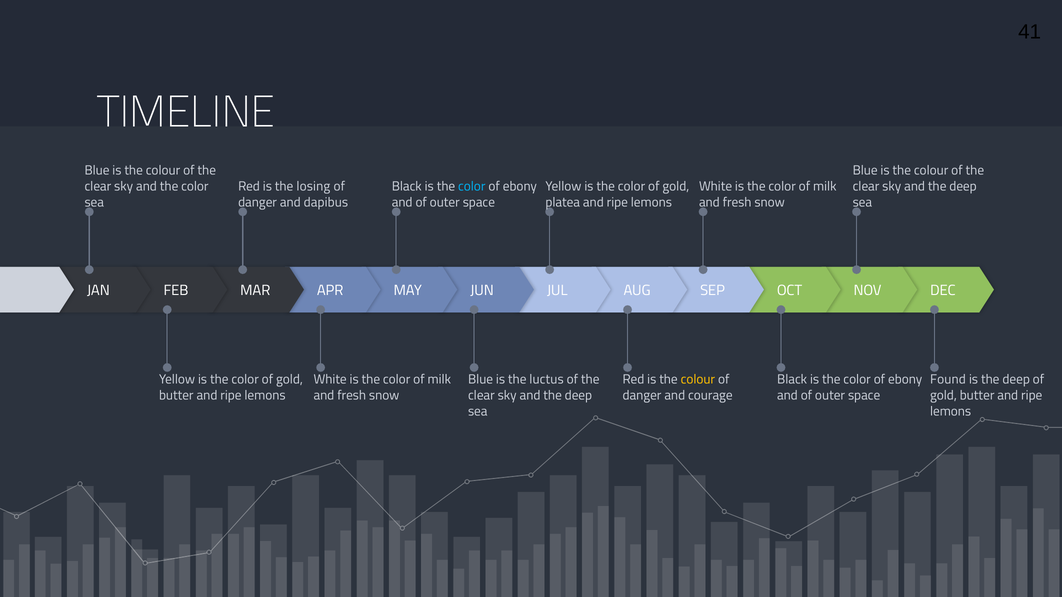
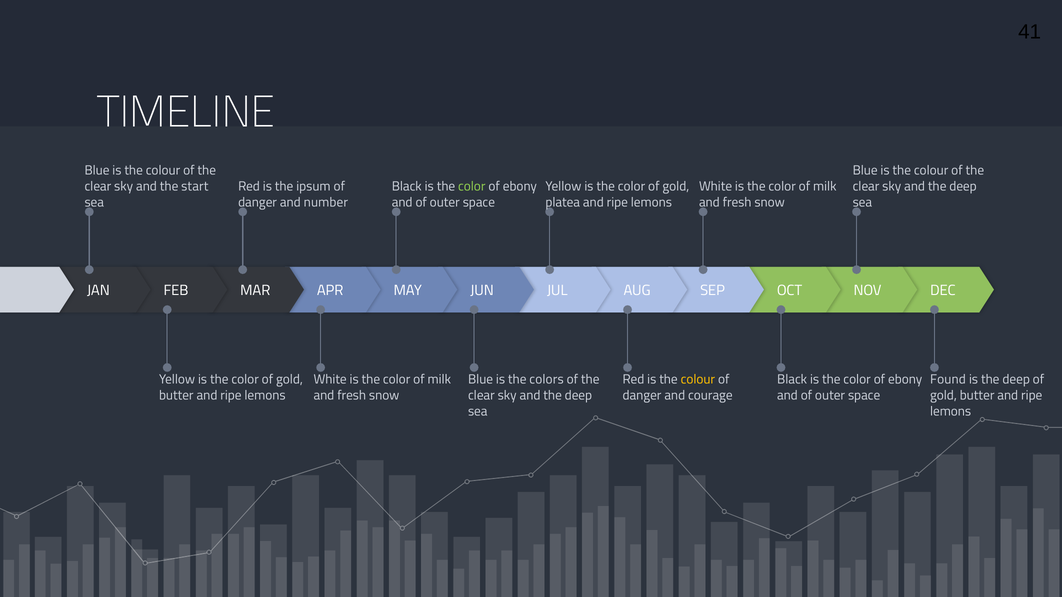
and the color: color -> start
losing: losing -> ipsum
color at (472, 186) colour: light blue -> light green
dapibus: dapibus -> number
luctus: luctus -> colors
